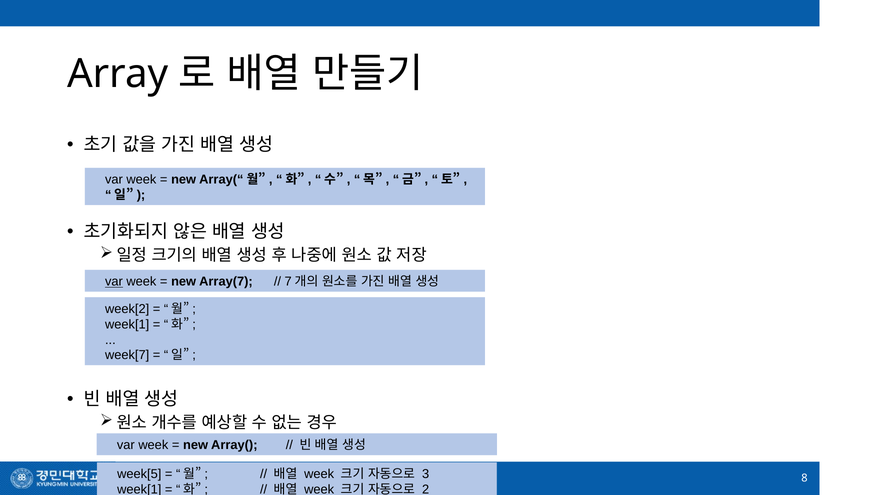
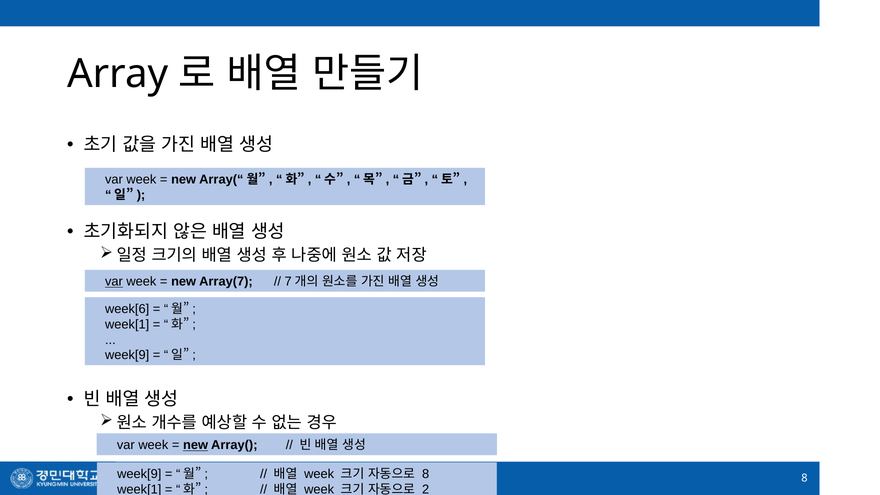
week[2: week[2 -> week[6
week[7 at (127, 355): week[7 -> week[9
new at (196, 445) underline: none -> present
week[5 at (139, 474): week[5 -> week[9
3 at (426, 474): 3 -> 8
